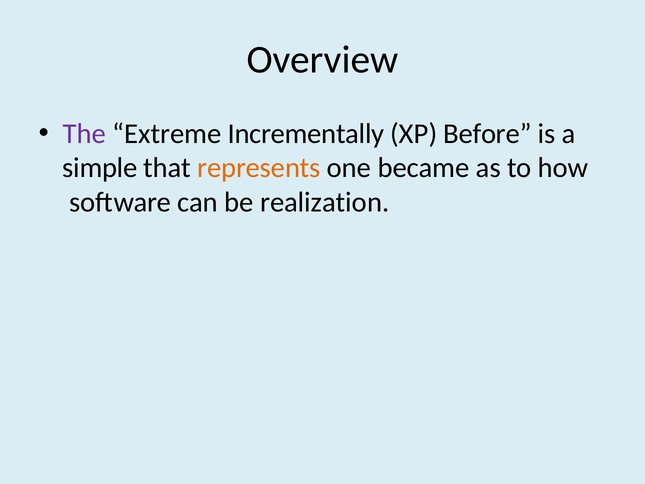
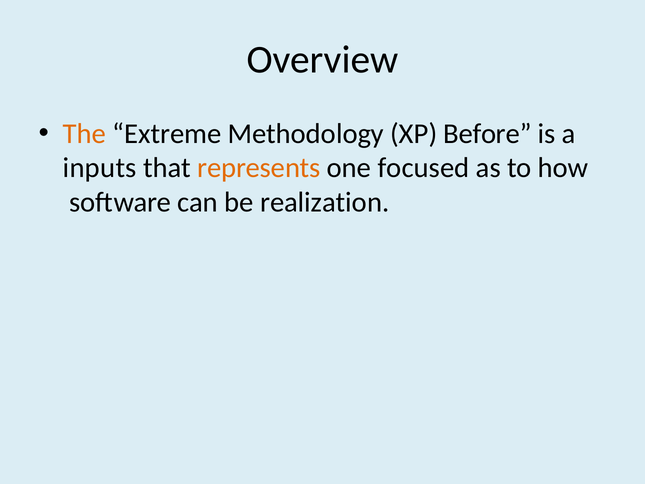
The colour: purple -> orange
Incrementally: Incrementally -> Methodology
simple: simple -> inputs
became: became -> focused
